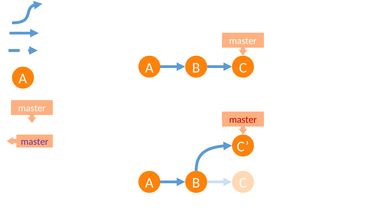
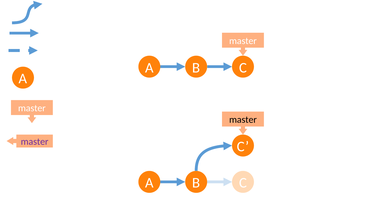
master at (243, 120) colour: red -> black
